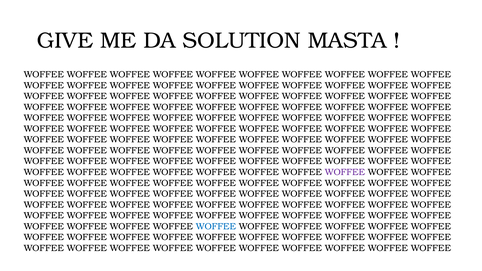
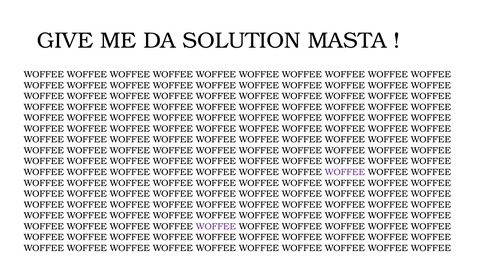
WOFFEE at (216, 226) colour: blue -> purple
